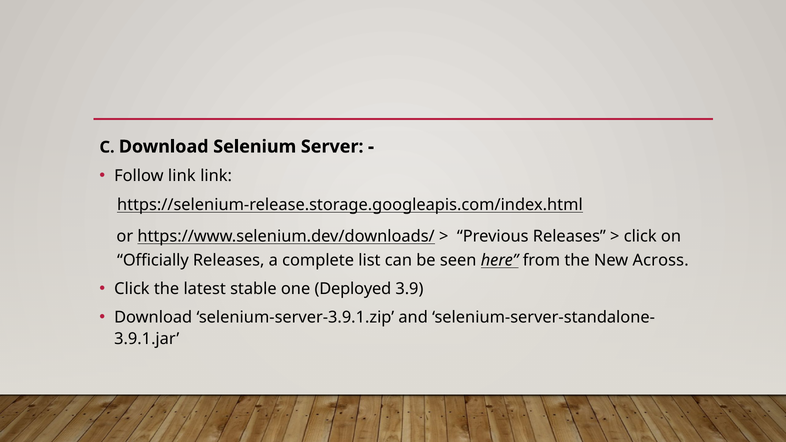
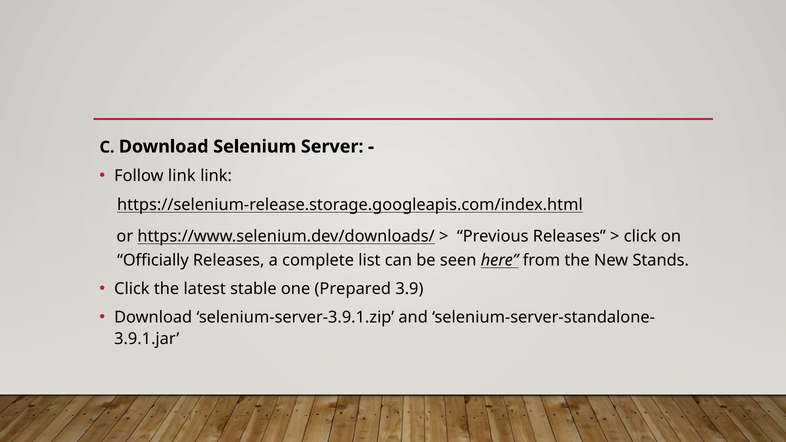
Across: Across -> Stands
Deployed: Deployed -> Prepared
